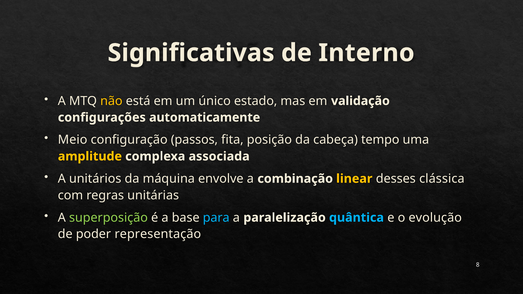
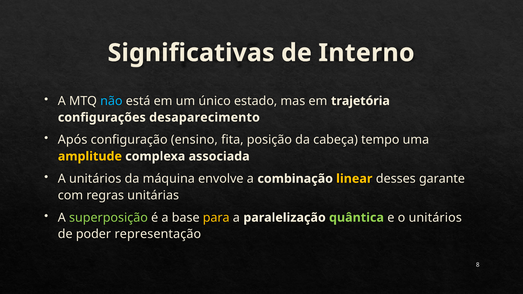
não colour: yellow -> light blue
validação: validação -> trajetória
automaticamente: automaticamente -> desaparecimento
Meio: Meio -> Após
passos: passos -> ensino
clássica: clássica -> garante
para colour: light blue -> yellow
quântica colour: light blue -> light green
o evolução: evolução -> unitários
